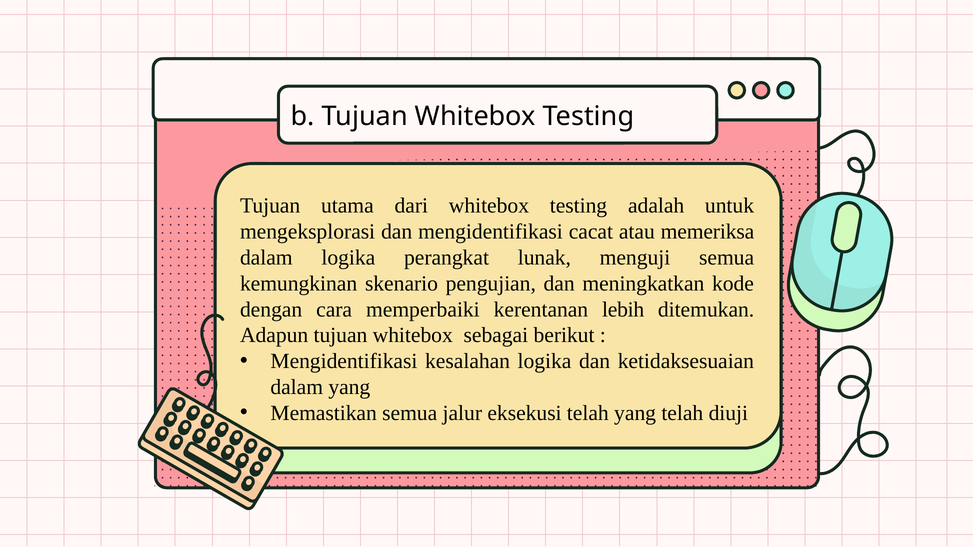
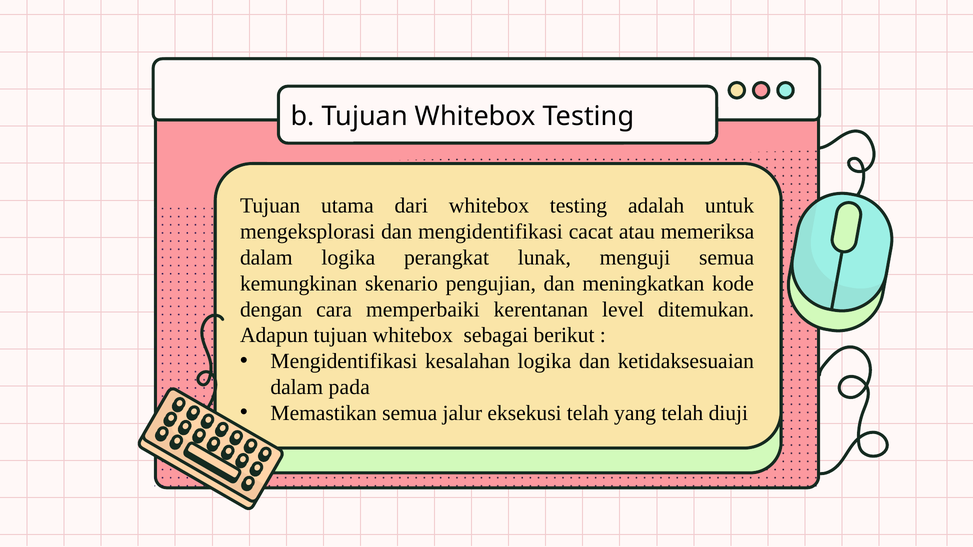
lebih: lebih -> level
dalam yang: yang -> pada
